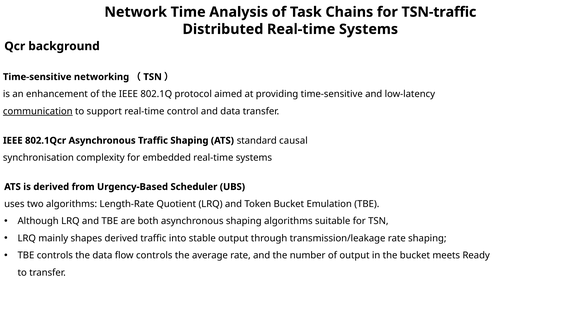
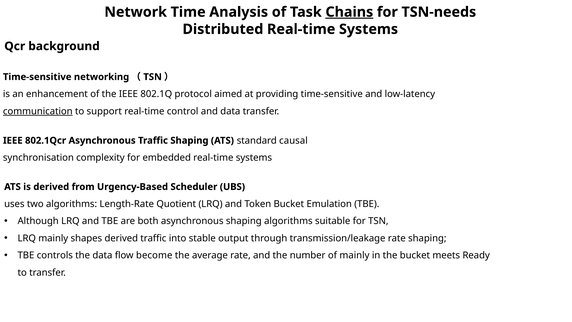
Chains underline: none -> present
TSN-traffic: TSN-traffic -> TSN-needs
flow controls: controls -> become
of output: output -> mainly
